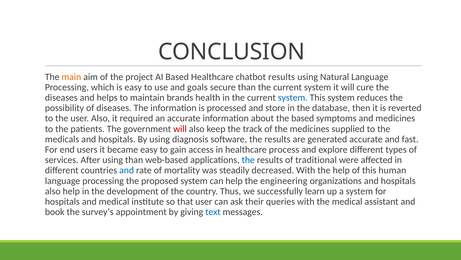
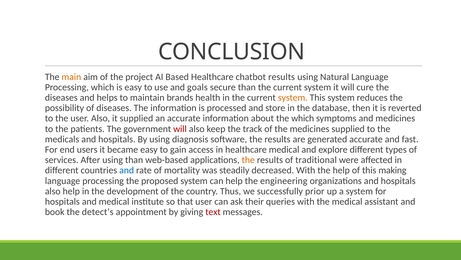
system at (293, 97) colour: blue -> orange
it required: required -> supplied
the based: based -> which
healthcare process: process -> medical
the at (248, 160) colour: blue -> orange
human: human -> making
learn: learn -> prior
survey’s: survey’s -> detect’s
text colour: blue -> red
